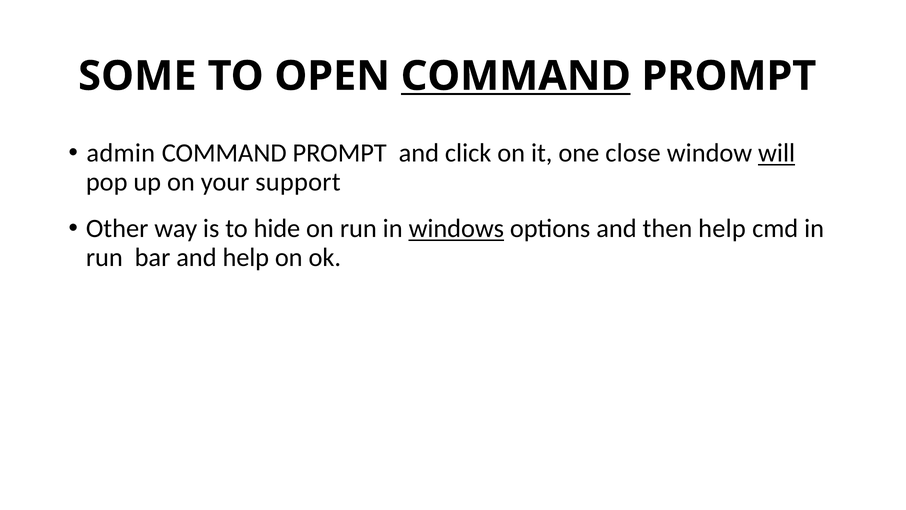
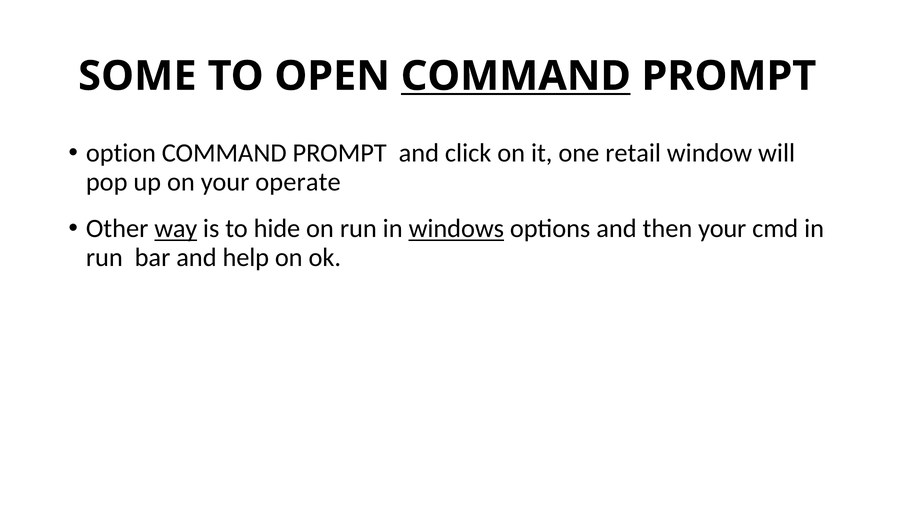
admin: admin -> option
close: close -> retail
will underline: present -> none
support: support -> operate
way underline: none -> present
then help: help -> your
